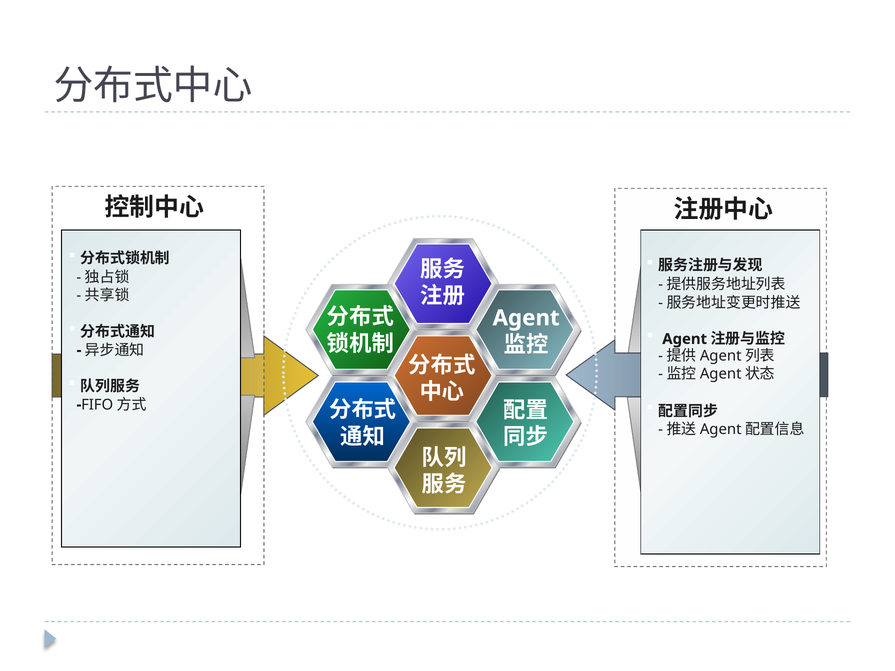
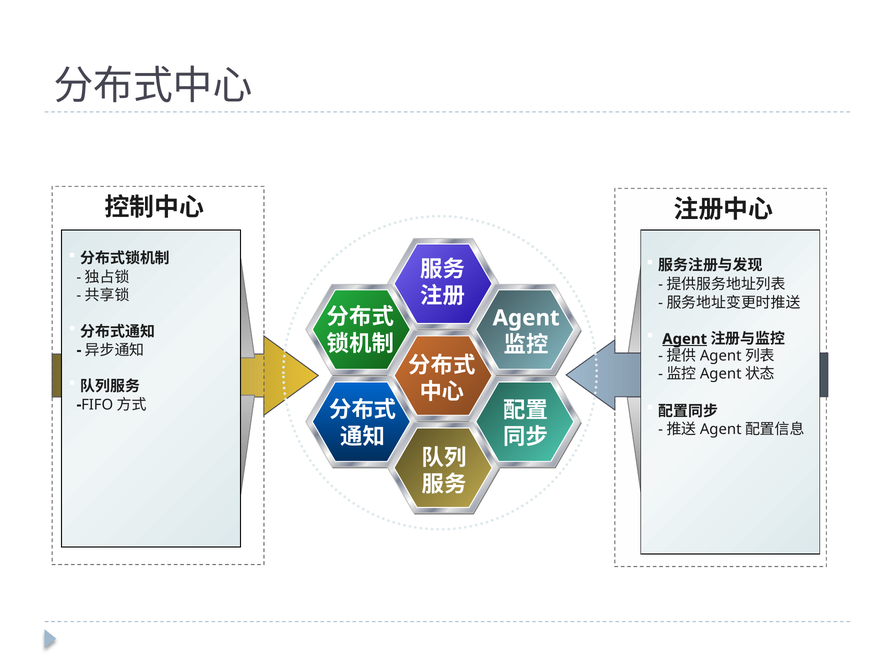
Agent at (685, 339) underline: none -> present
